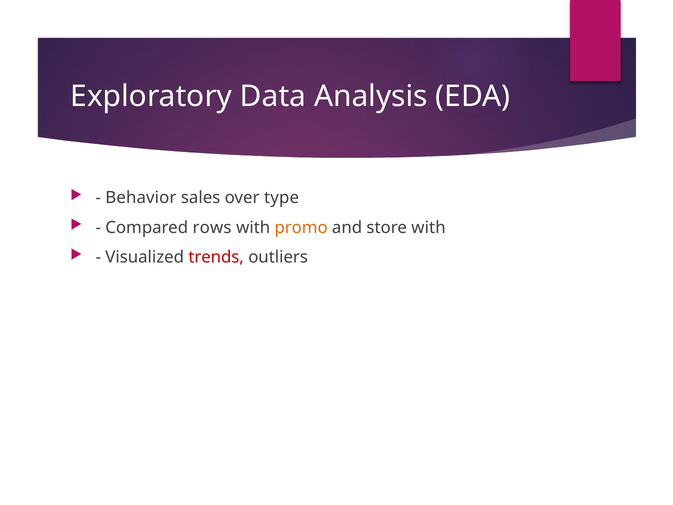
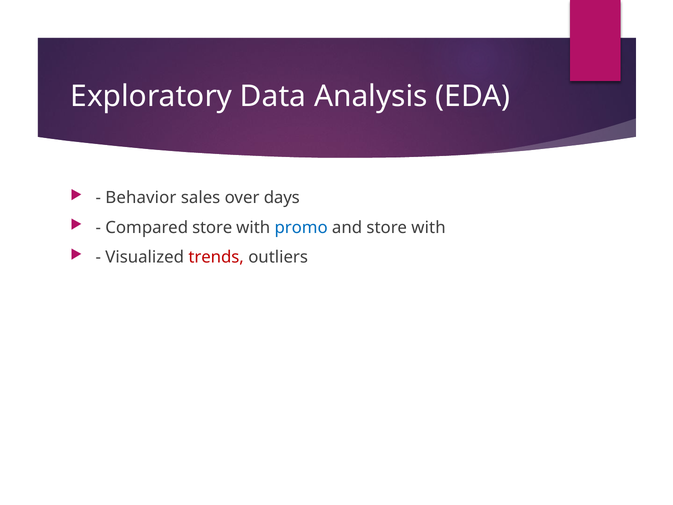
type: type -> days
Compared rows: rows -> store
promo colour: orange -> blue
